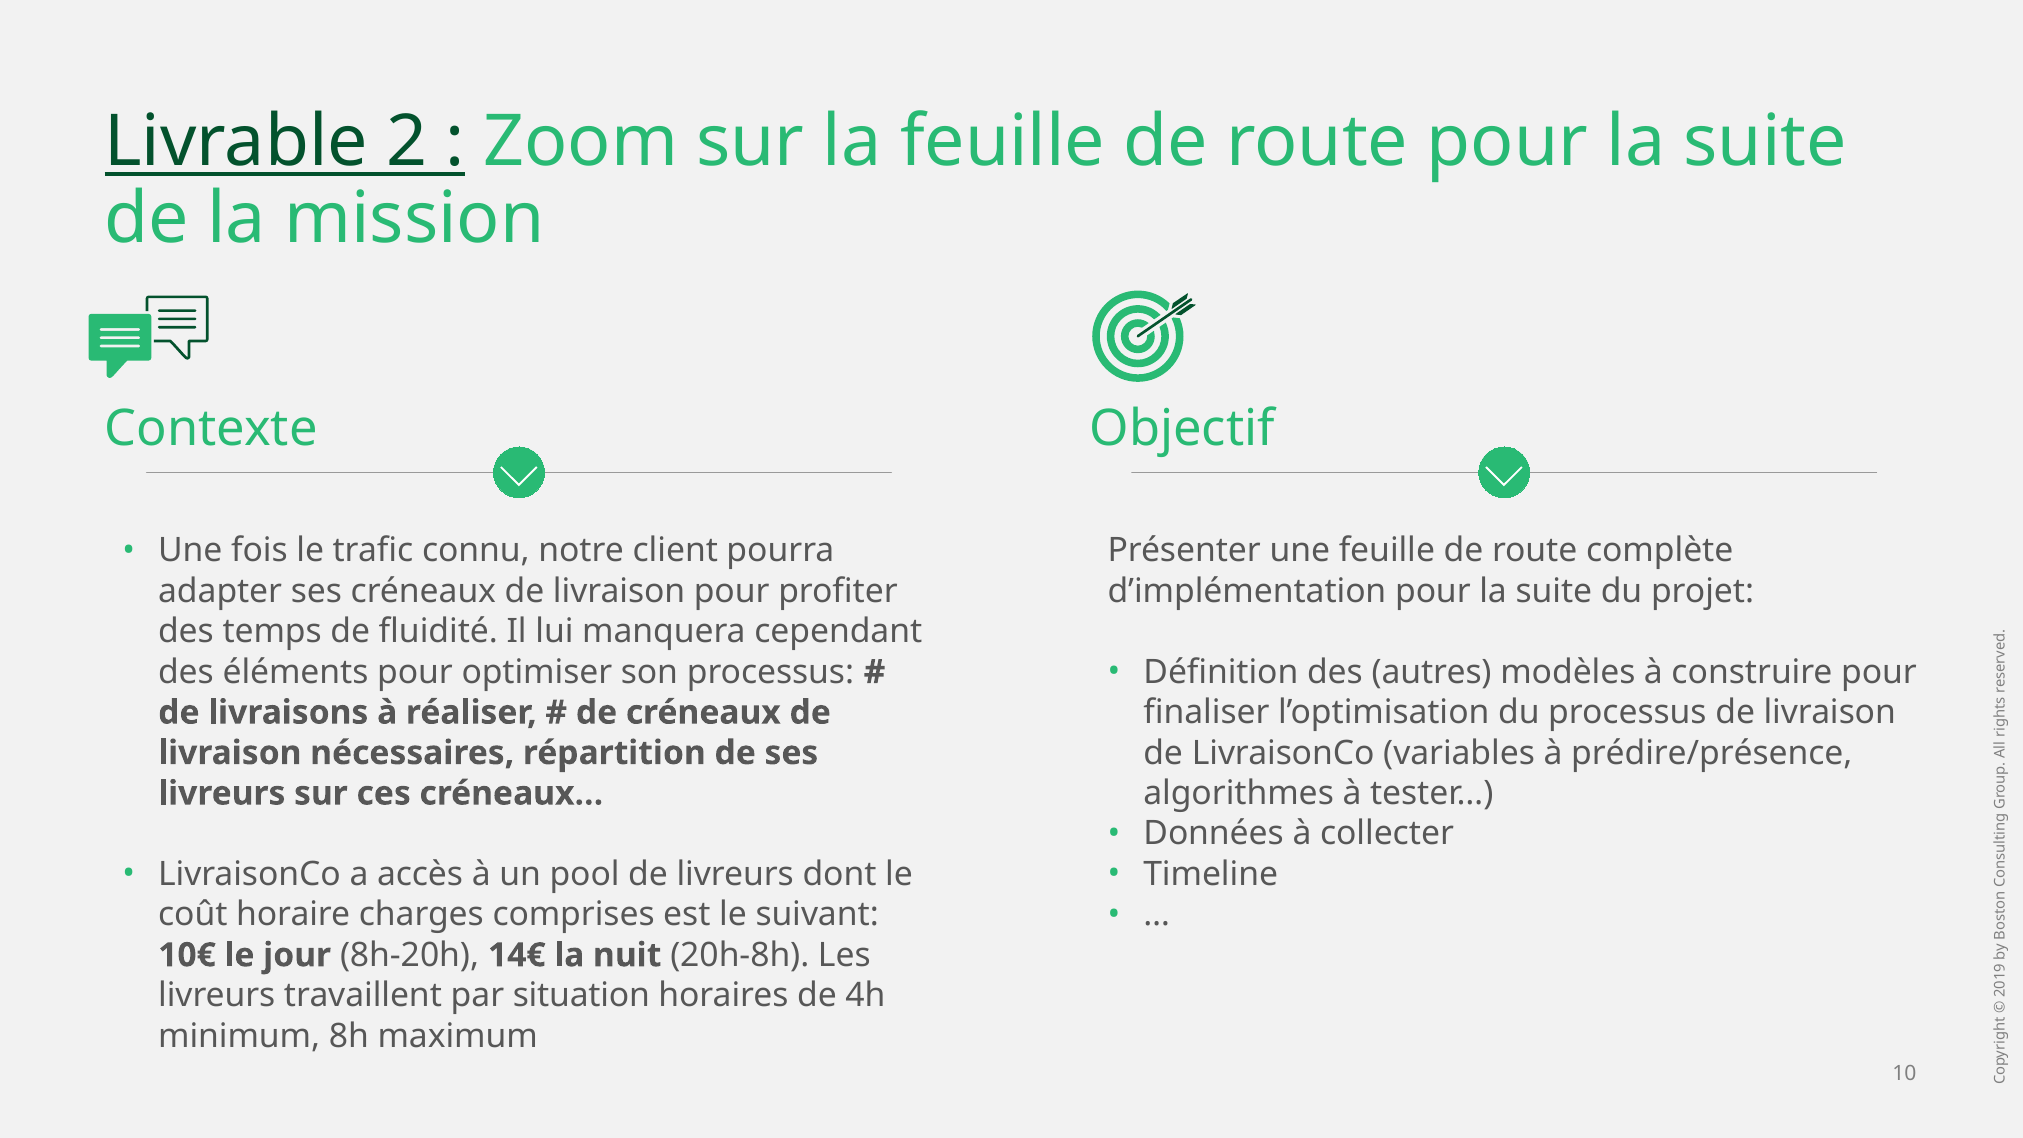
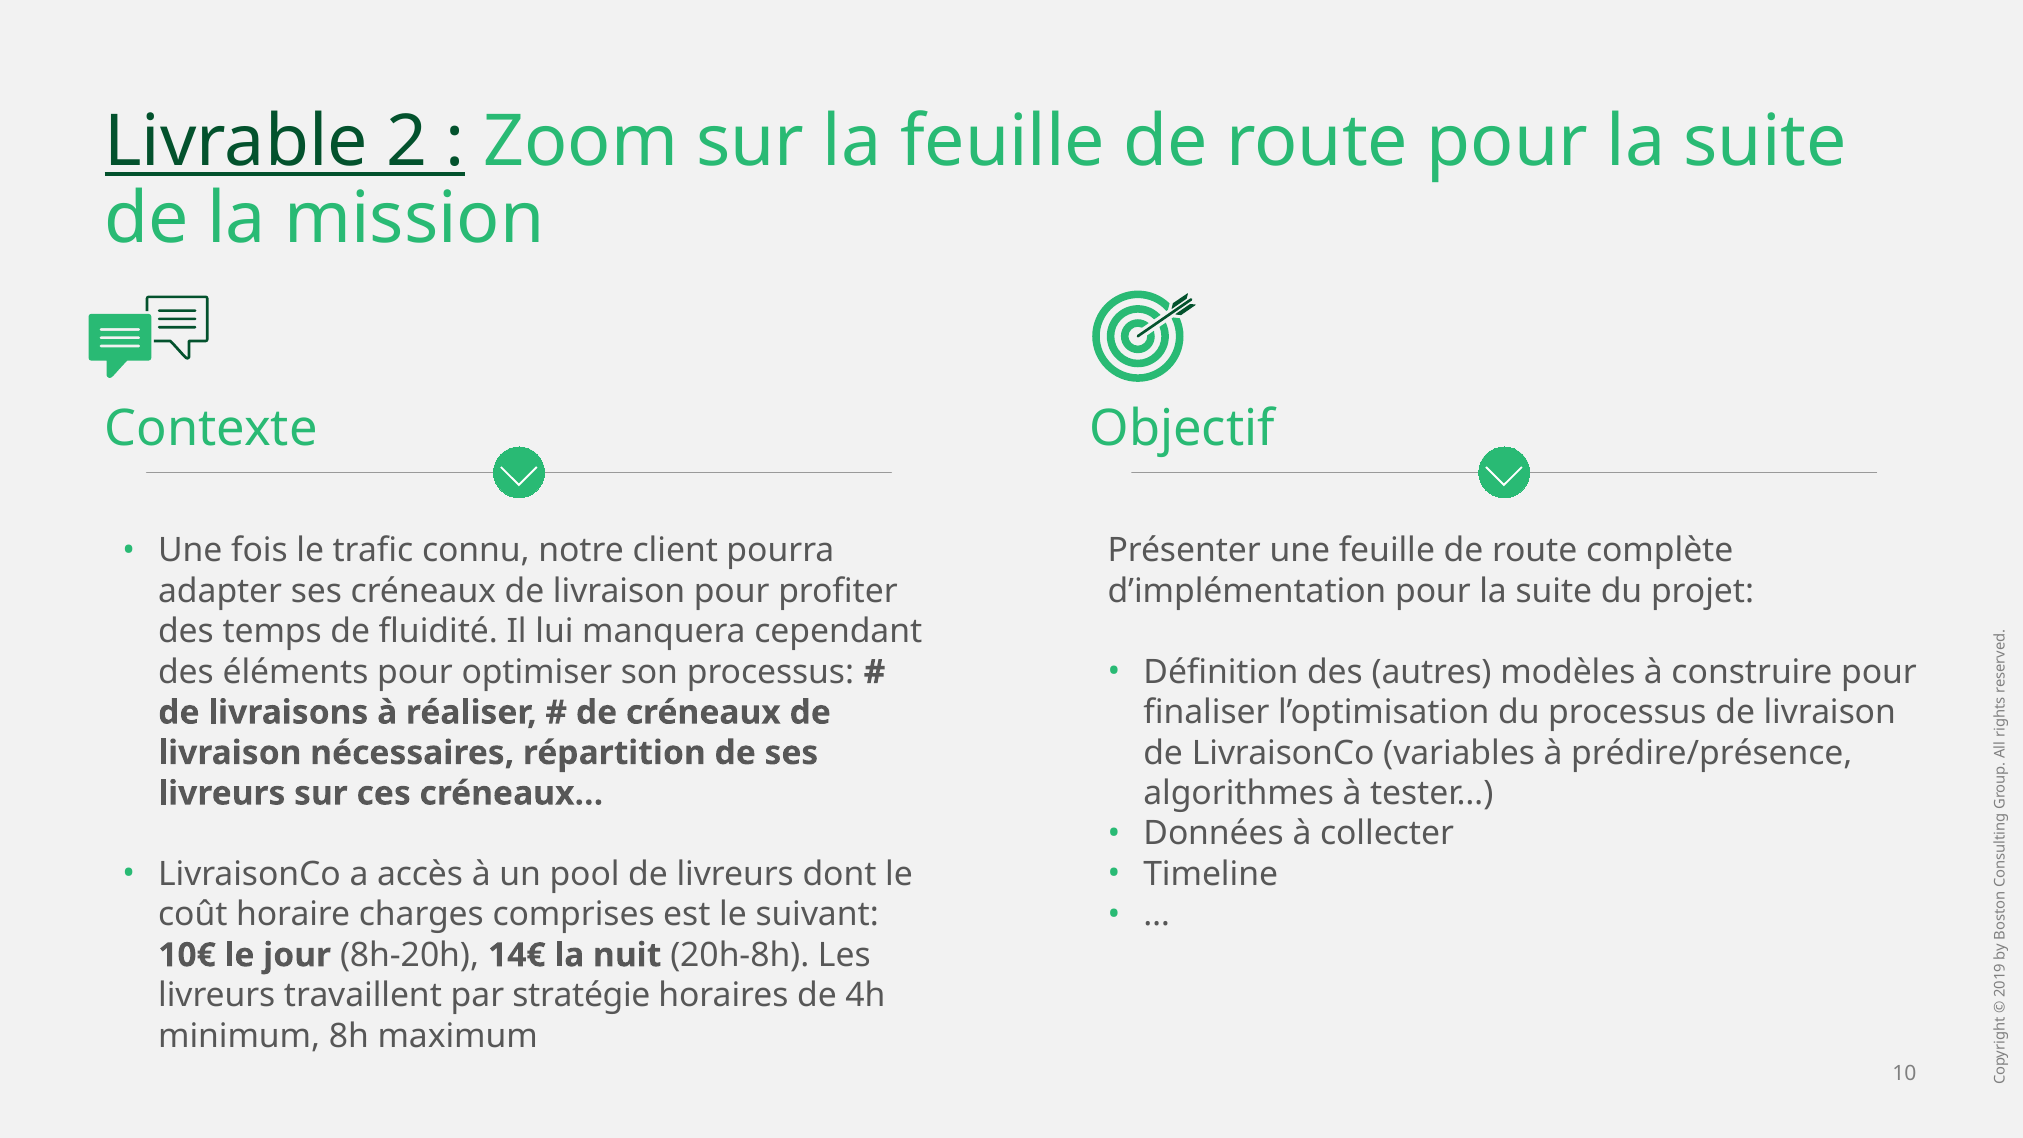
situation: situation -> stratégie
